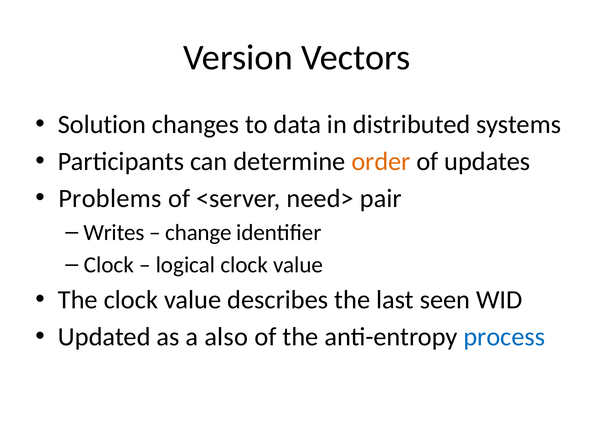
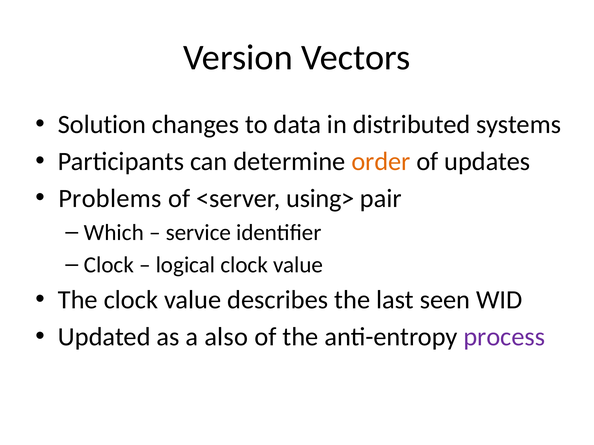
need>: need> -> using>
Writes: Writes -> Which
change: change -> service
process colour: blue -> purple
